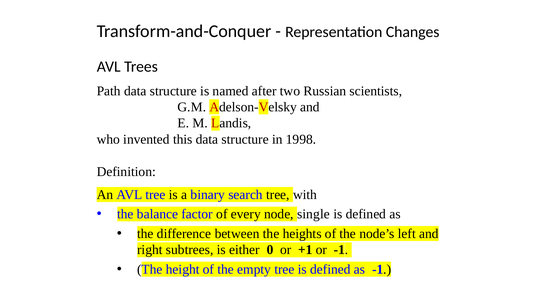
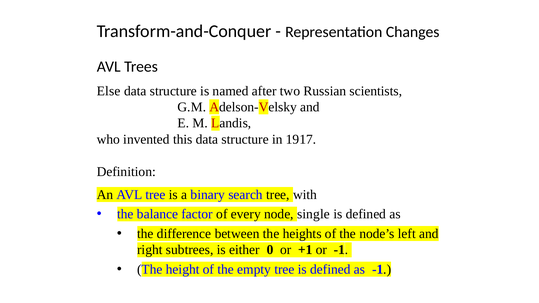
Path: Path -> Else
1998: 1998 -> 1917
